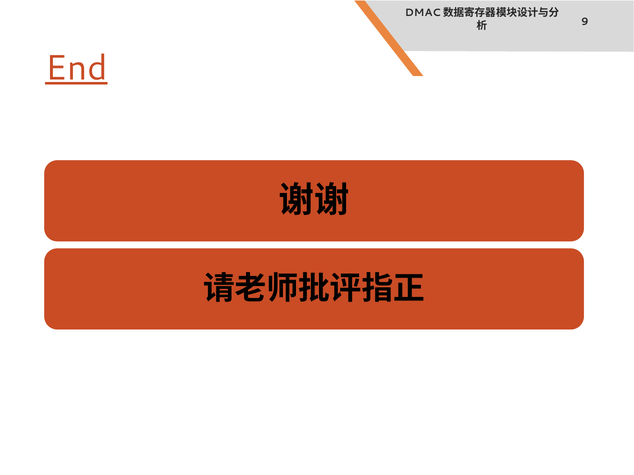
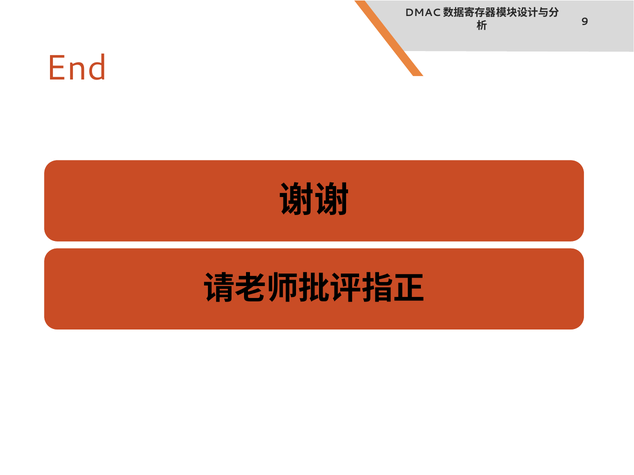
End underline: present -> none
